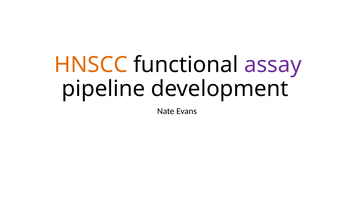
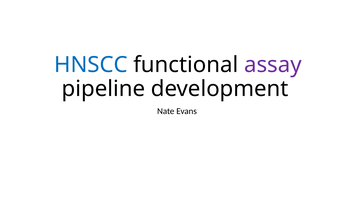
HNSCC colour: orange -> blue
